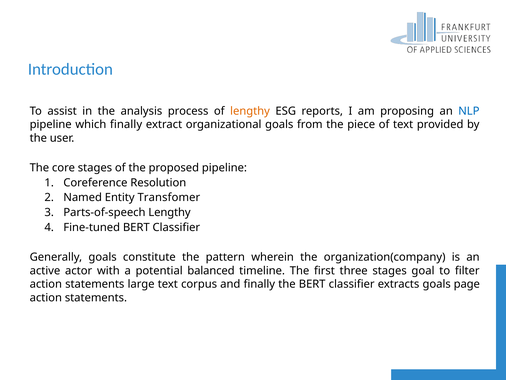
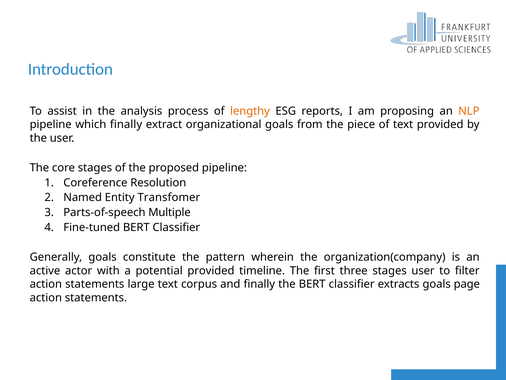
NLP colour: blue -> orange
Parts-of-speech Lengthy: Lengthy -> Multiple
potential balanced: balanced -> provided
stages goal: goal -> user
